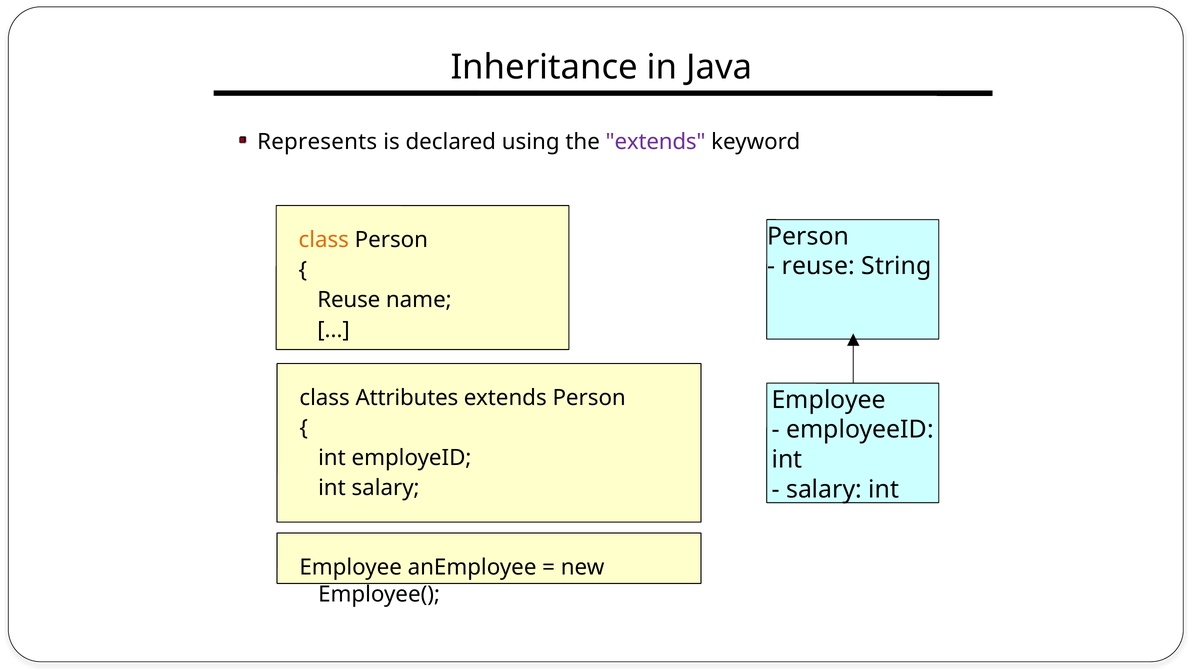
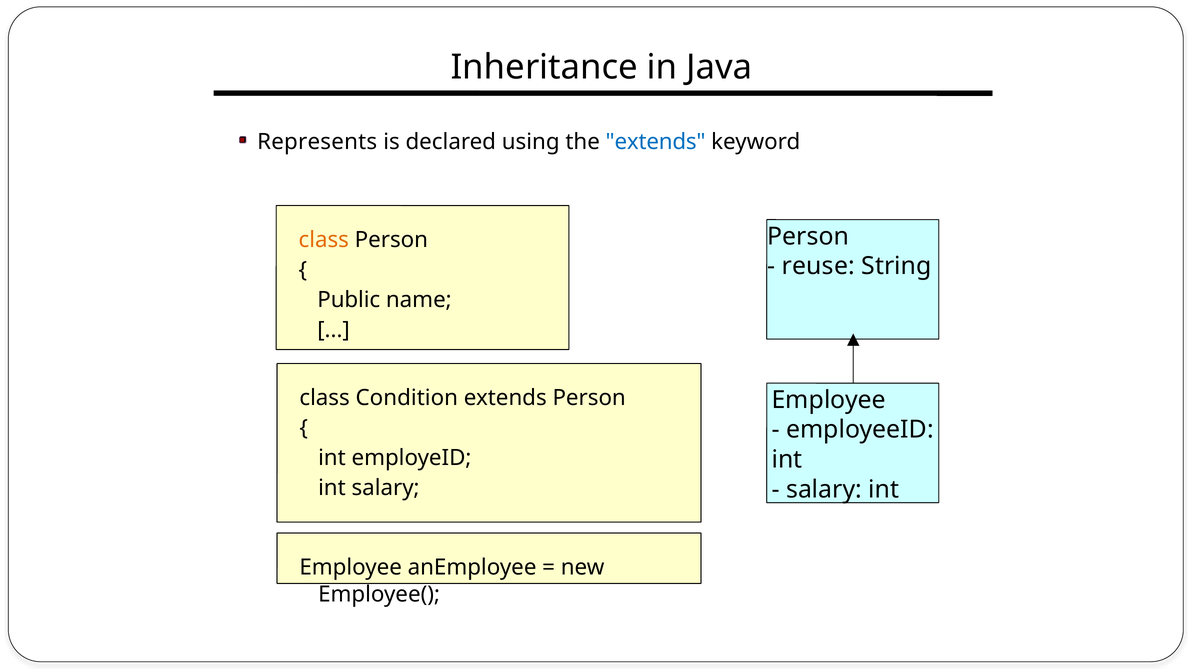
extends at (656, 142) colour: purple -> blue
Reuse at (349, 300): Reuse -> Public
Attributes: Attributes -> Condition
